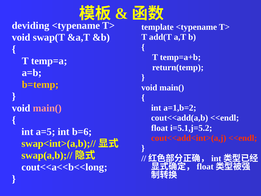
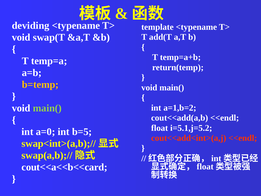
main( at (47, 108) colour: pink -> light green
a=5: a=5 -> a=0
b=6: b=6 -> b=5
cout<<a<<b<<long: cout<<a<<b<<long -> cout<<a<<b<<card
